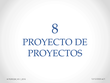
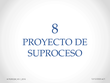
PROYECTOS: PROYECTOS -> SUPROCESO
